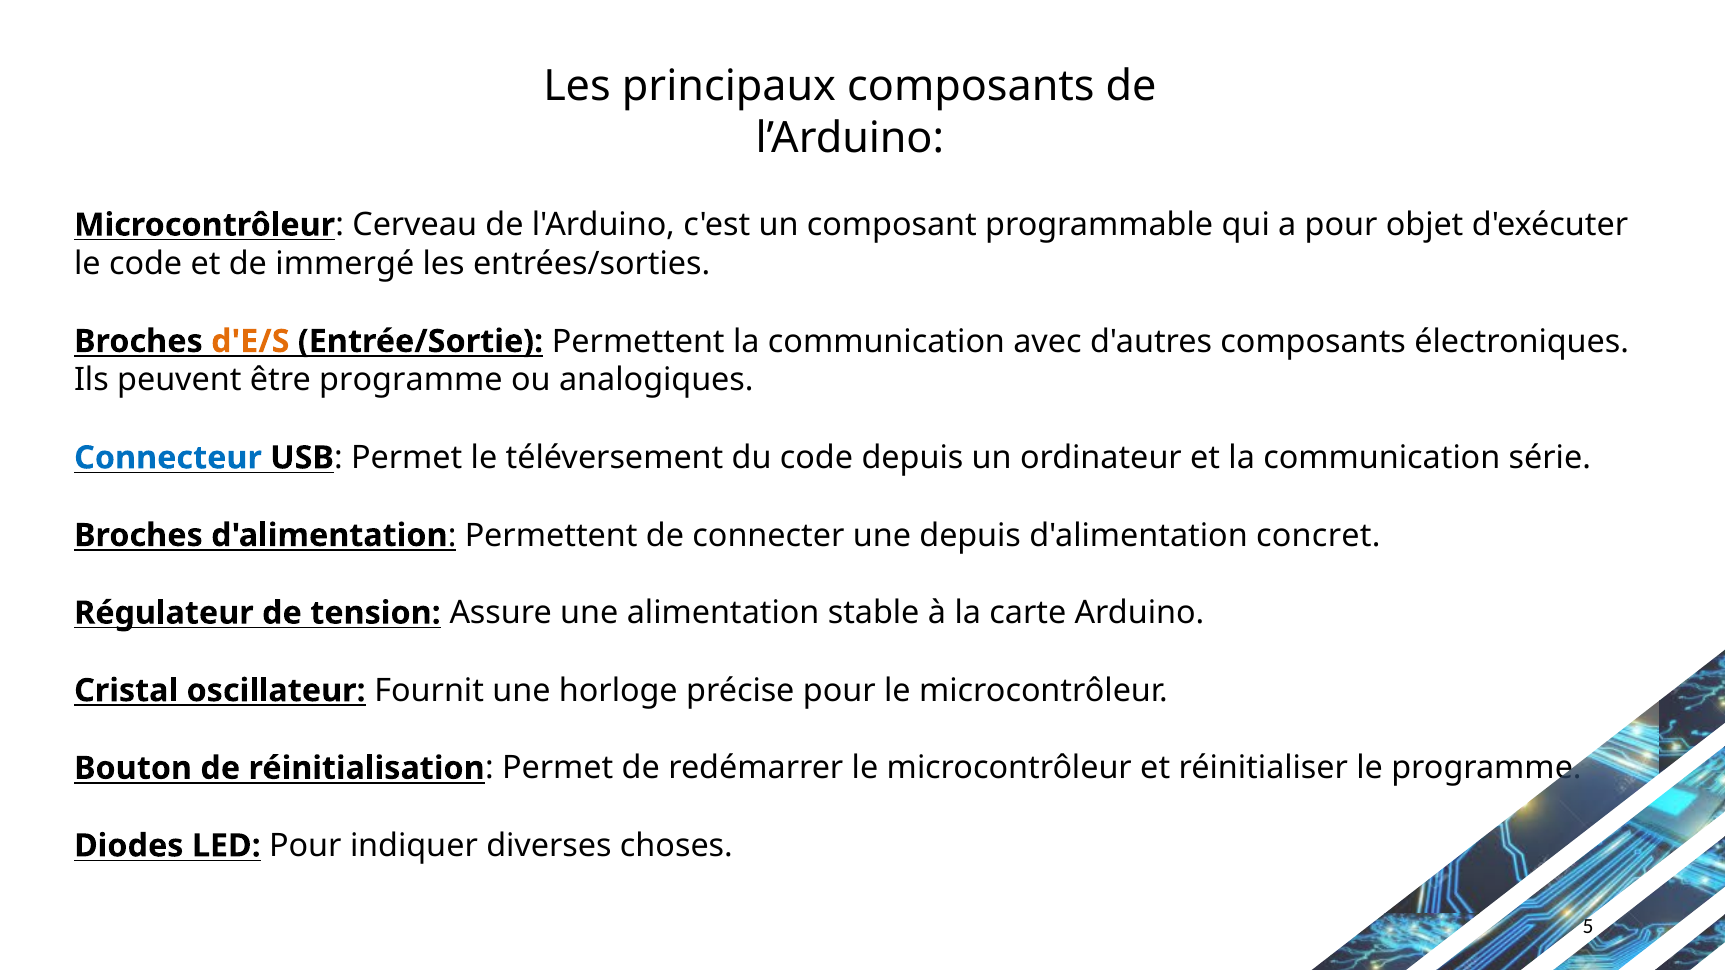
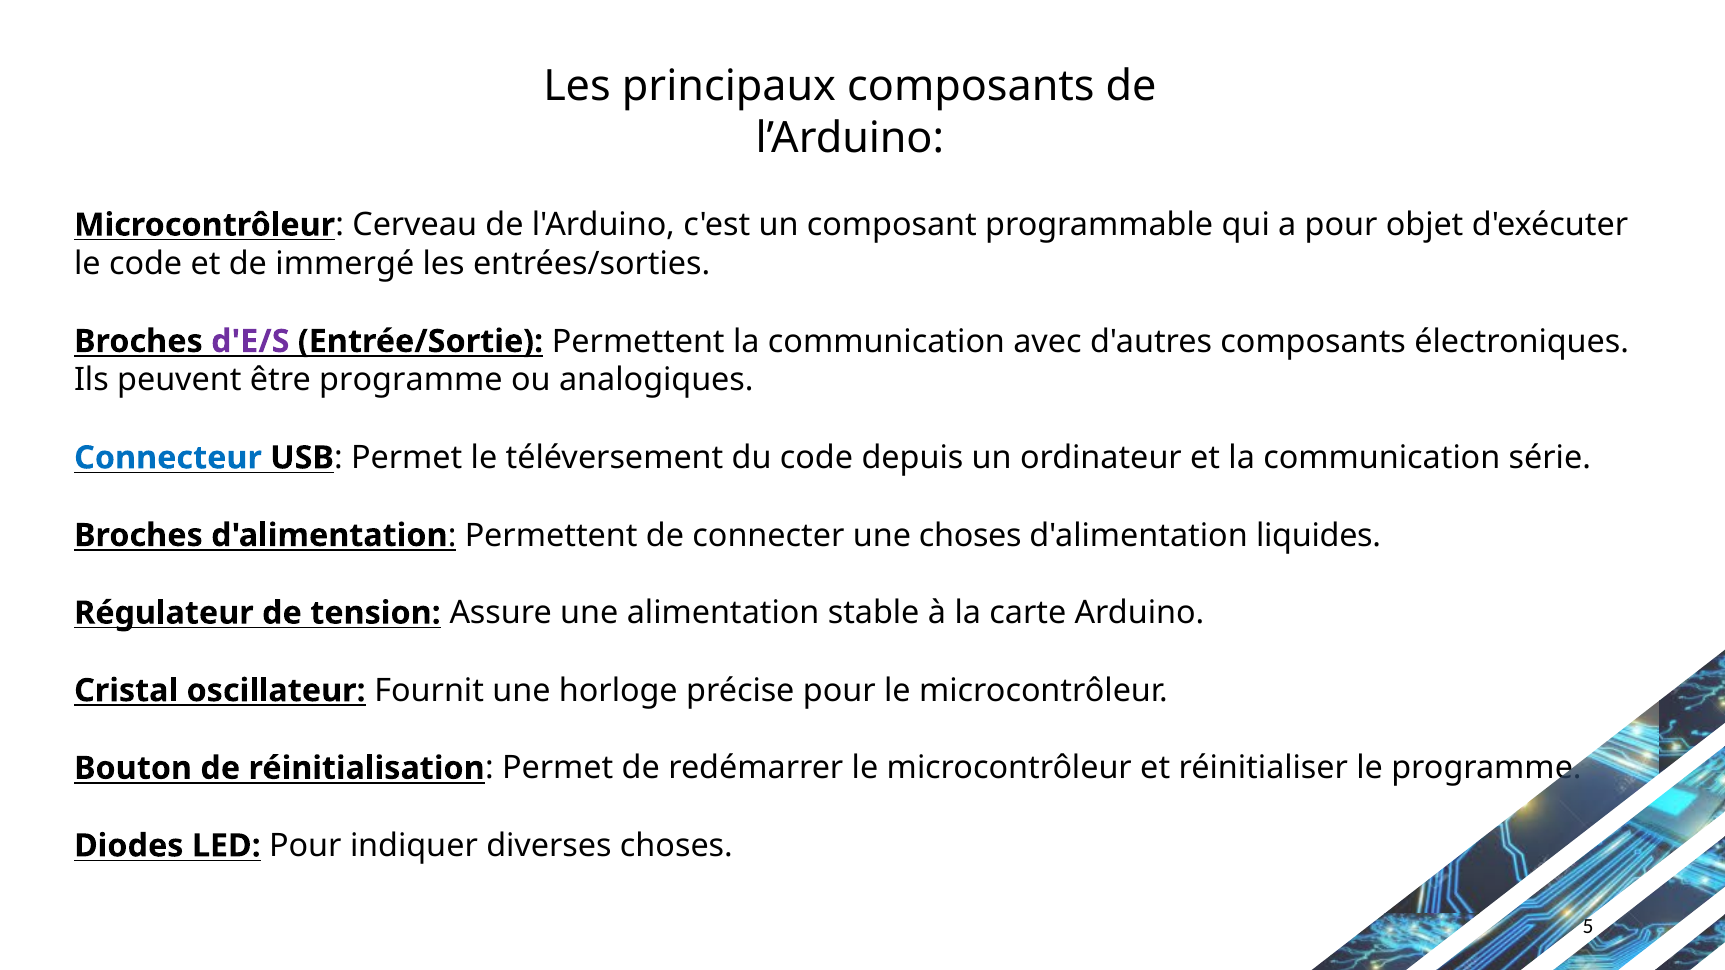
d'E/S colour: orange -> purple
une depuis: depuis -> choses
concret: concret -> liquides
